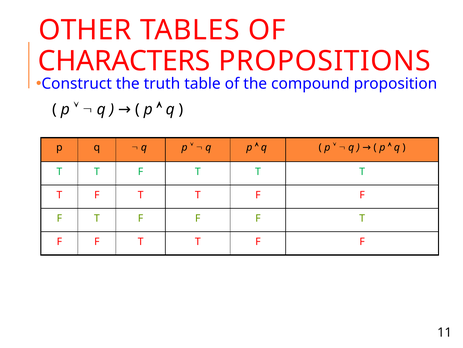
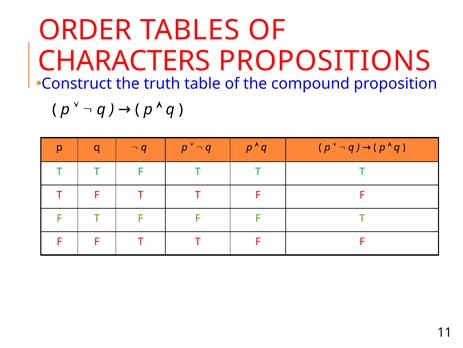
OTHER: OTHER -> ORDER
